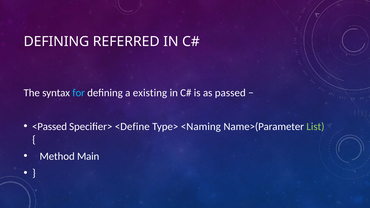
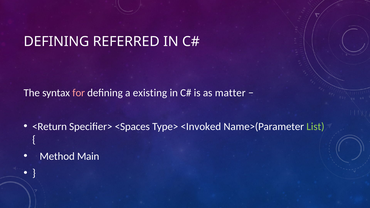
for colour: light blue -> pink
passed: passed -> matter
<Passed: <Passed -> <Return
<Define: <Define -> <Spaces
<Naming: <Naming -> <Invoked
